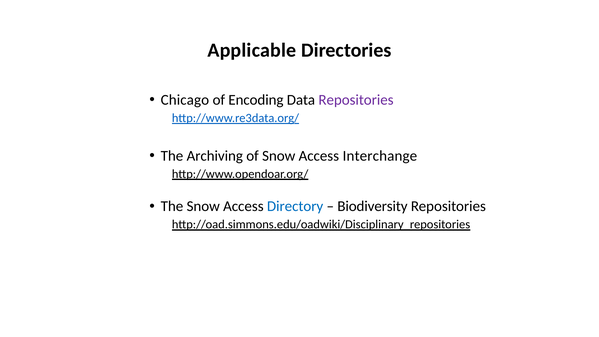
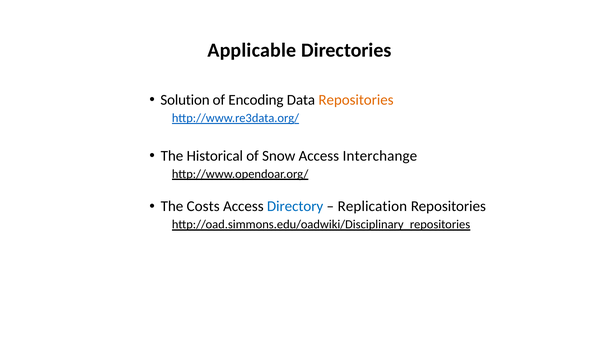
Chicago: Chicago -> Solution
Repositories at (356, 100) colour: purple -> orange
Archiving: Archiving -> Historical
The Snow: Snow -> Costs
Biodiversity: Biodiversity -> Replication
